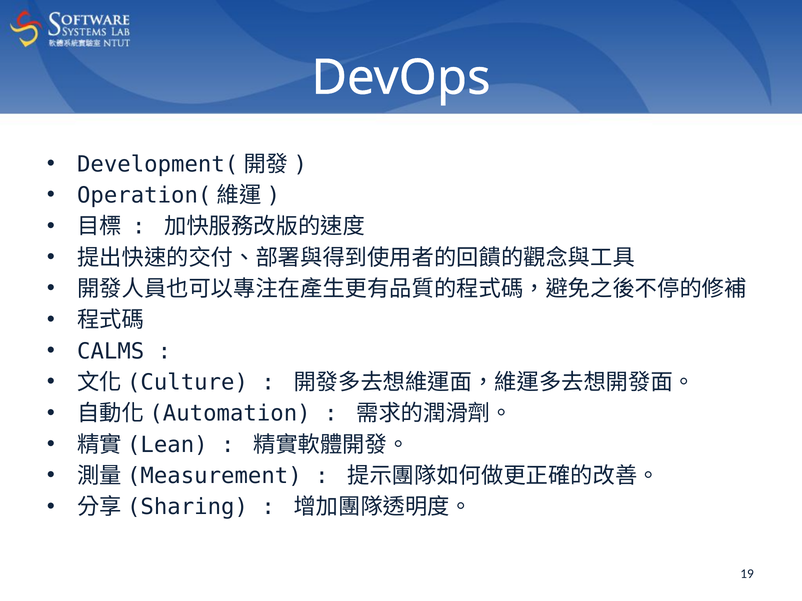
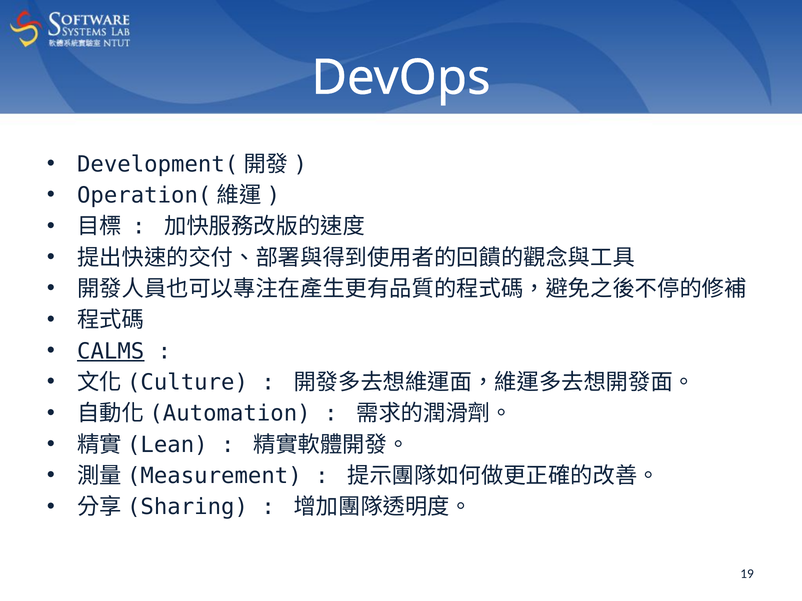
CALMS underline: none -> present
